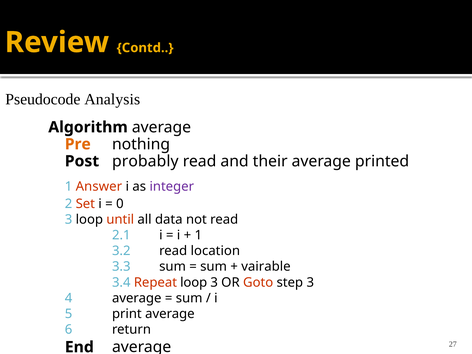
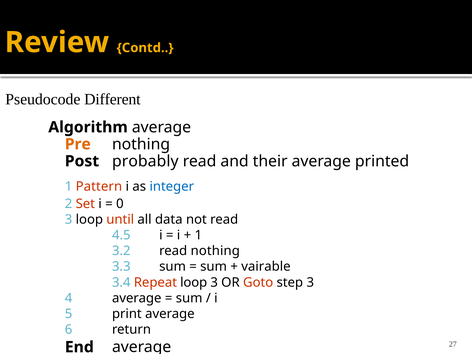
Analysis: Analysis -> Different
Answer: Answer -> Pattern
integer colour: purple -> blue
2.1: 2.1 -> 4.5
read location: location -> nothing
